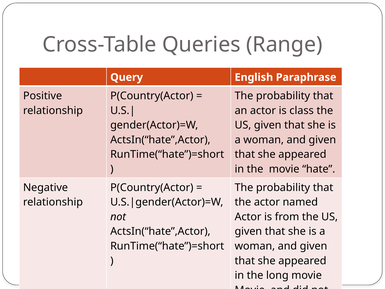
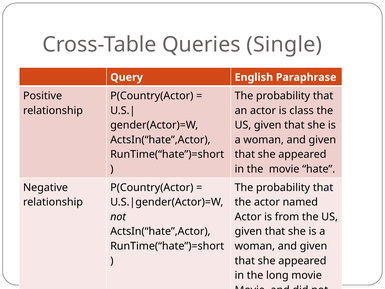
Range: Range -> Single
